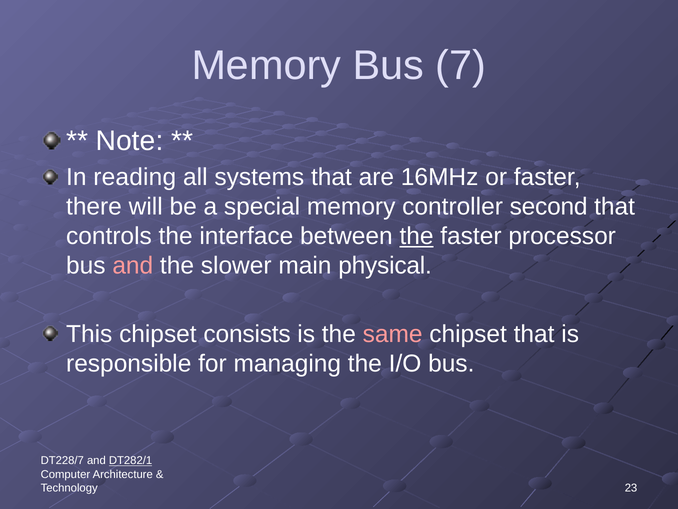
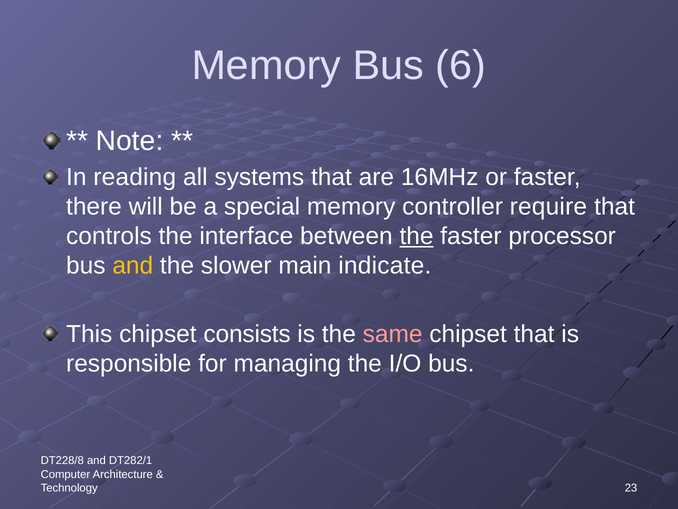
7: 7 -> 6
second: second -> require
and at (133, 265) colour: pink -> yellow
physical: physical -> indicate
DT228/7: DT228/7 -> DT228/8
DT282/1 underline: present -> none
